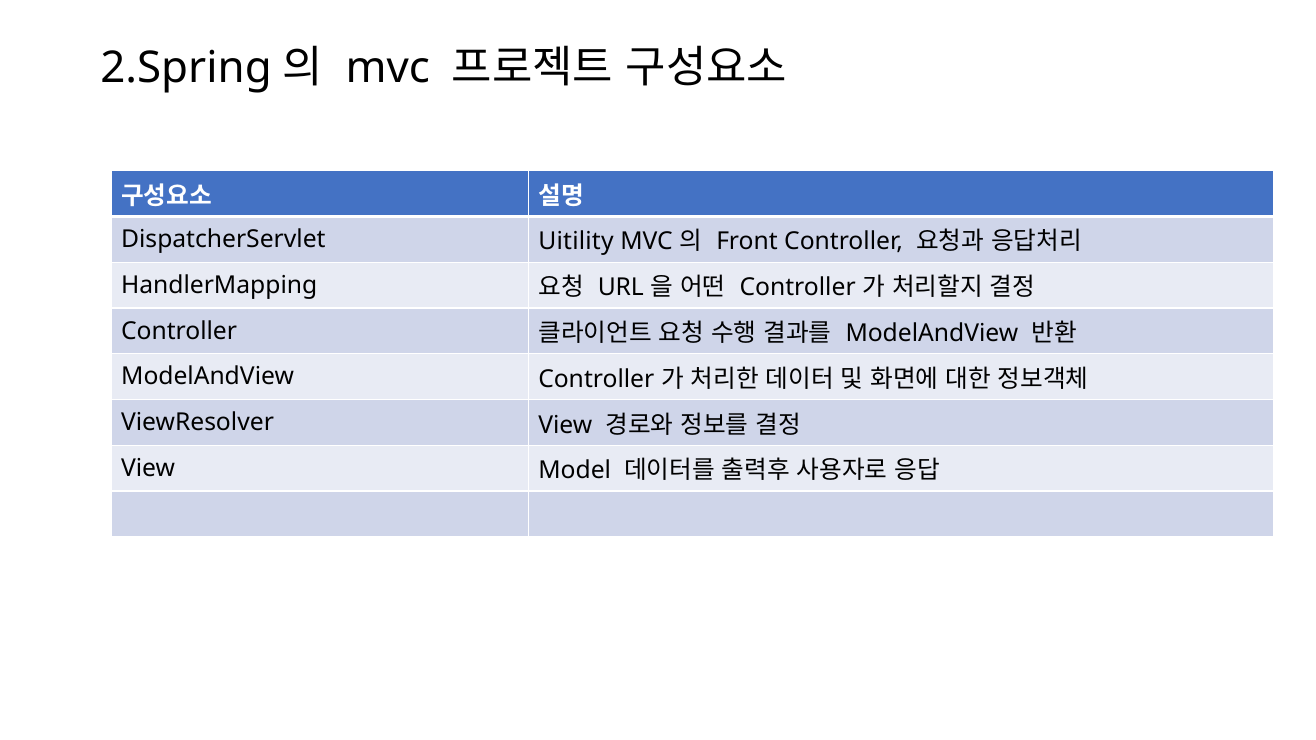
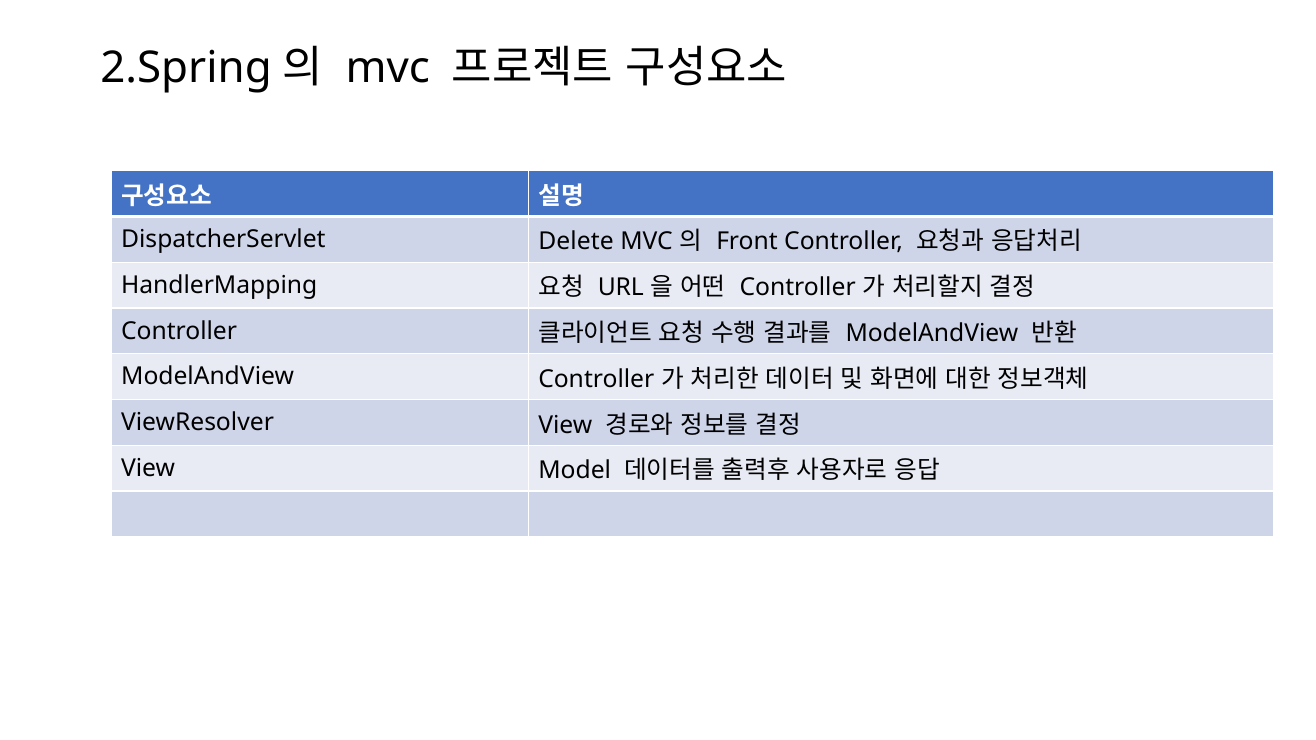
Uitility: Uitility -> Delete
